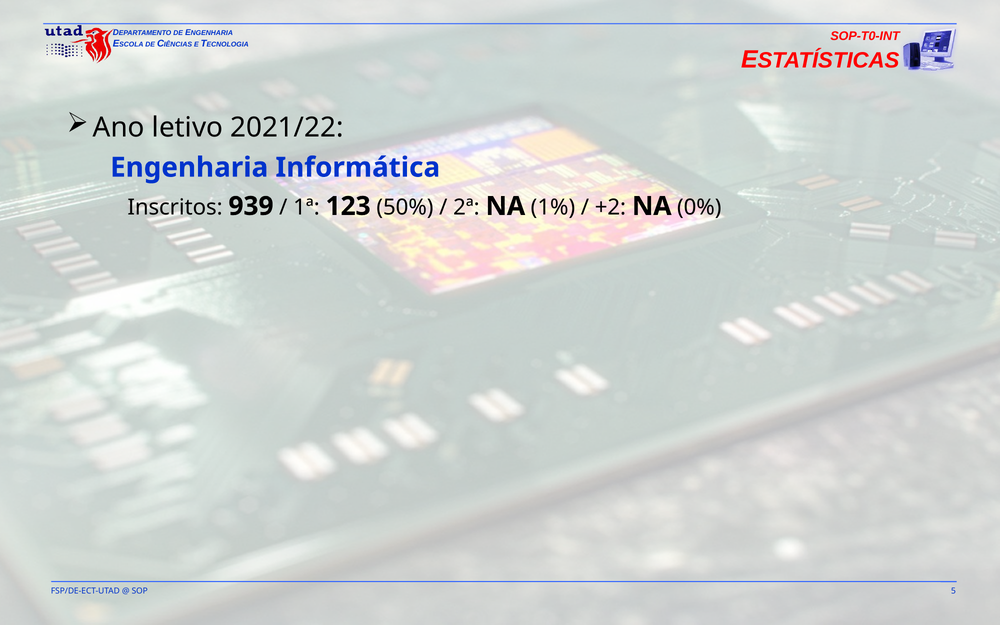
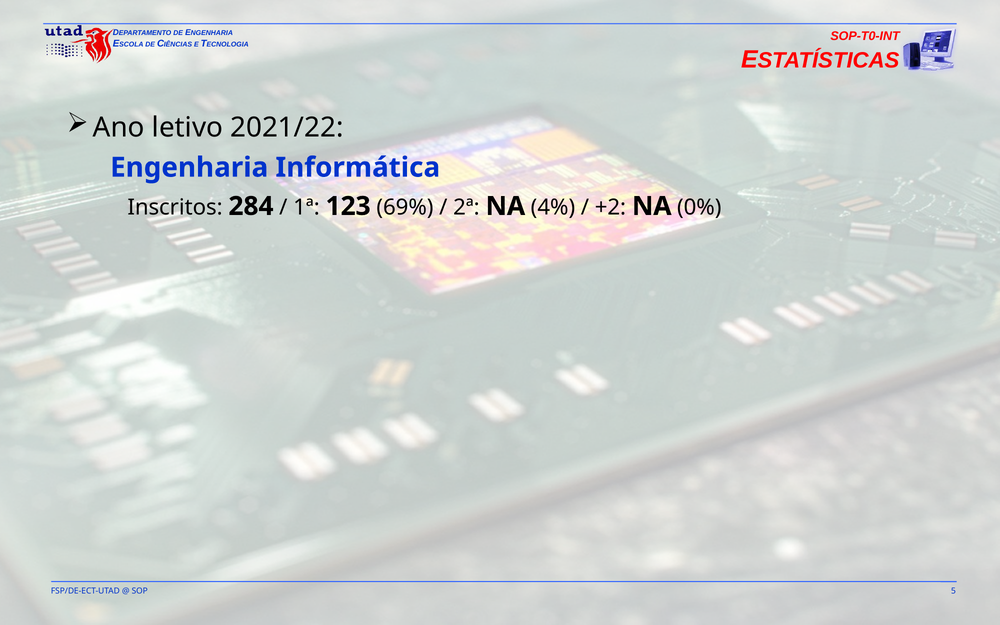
939: 939 -> 284
50%: 50% -> 69%
1%: 1% -> 4%
